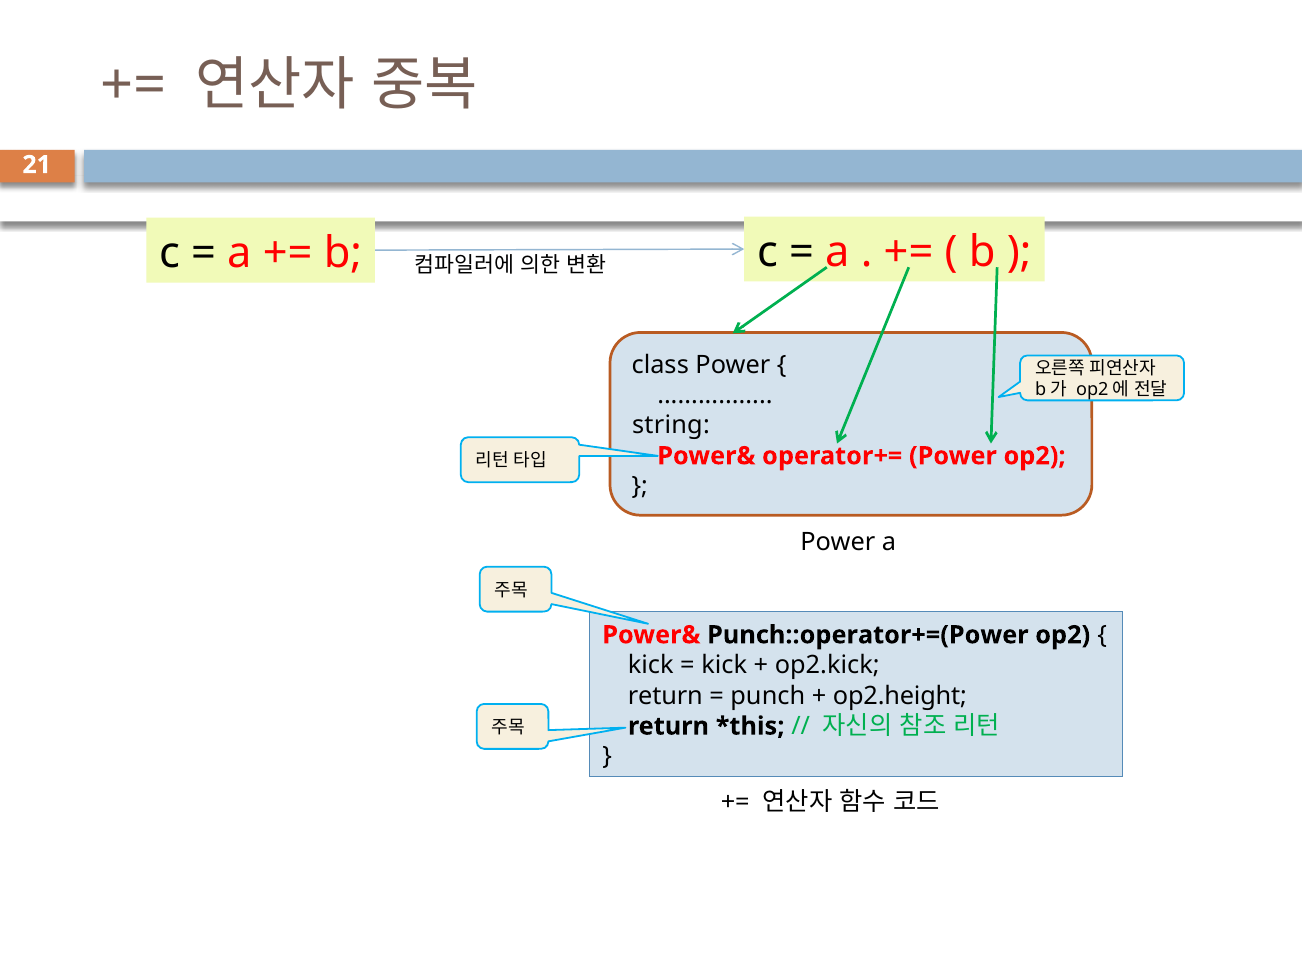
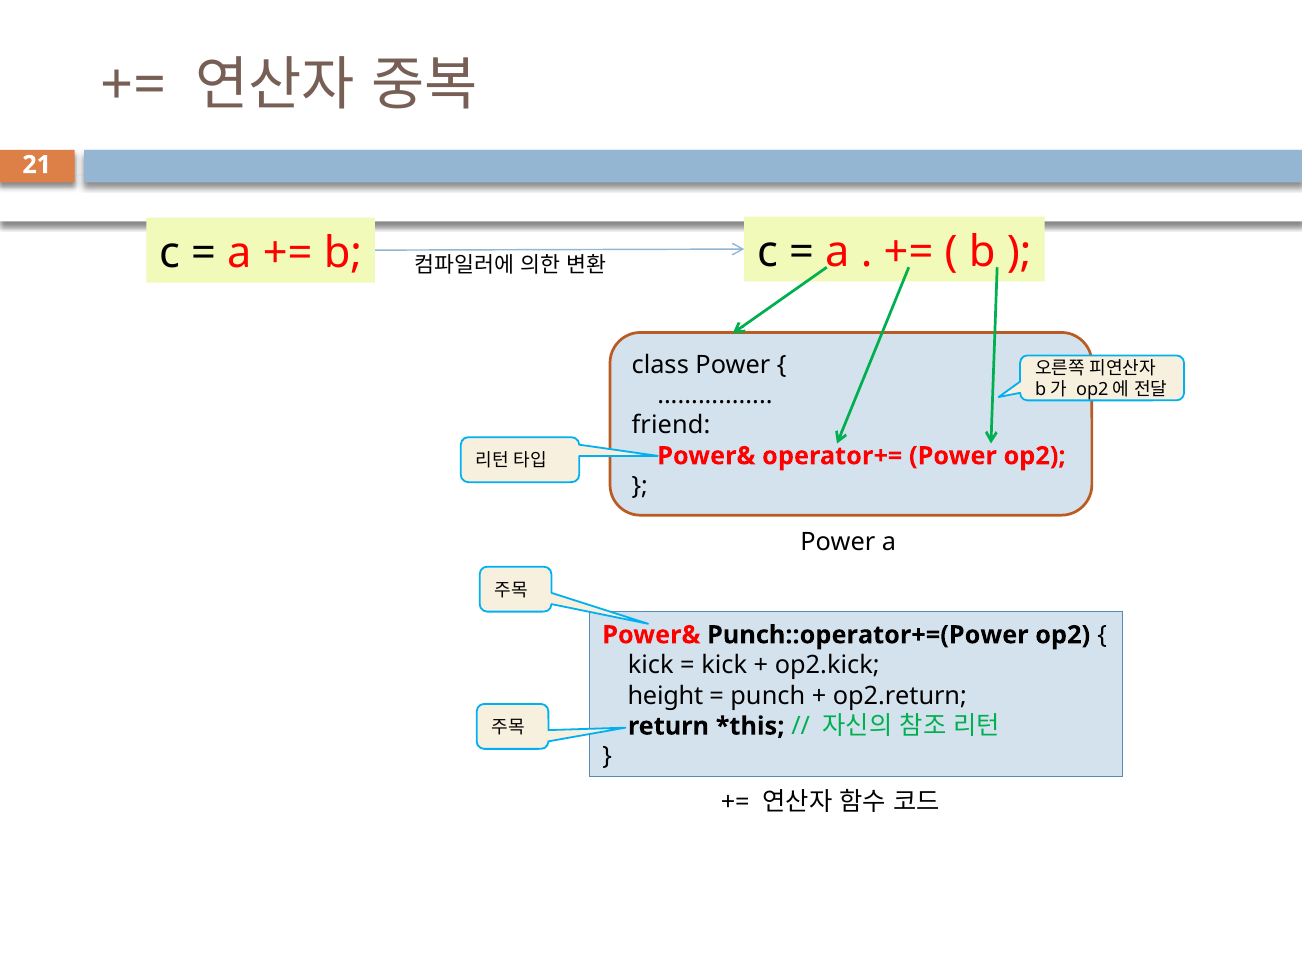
string: string -> friend
return at (665, 695): return -> height
op2.height: op2.height -> op2.return
